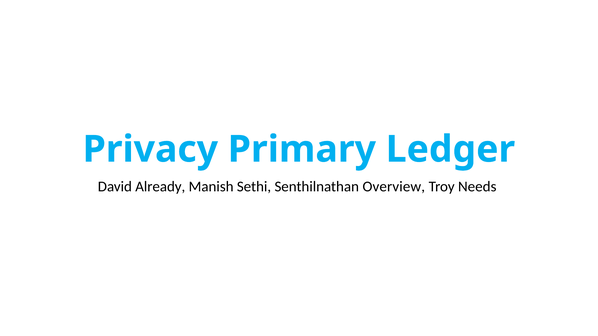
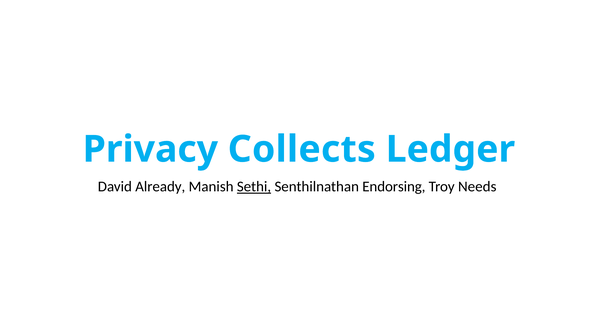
Primary: Primary -> Collects
Sethi underline: none -> present
Overview: Overview -> Endorsing
